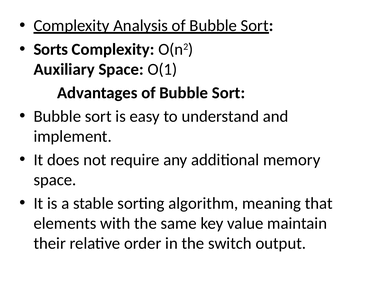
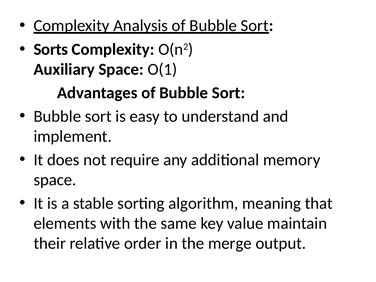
switch: switch -> merge
